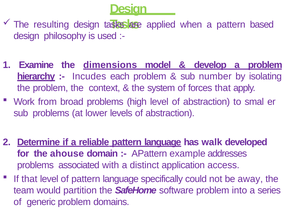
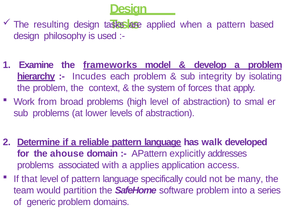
dimensions: dimensions -> frameworks
number: number -> integrity
example: example -> explicitly
distinct: distinct -> applies
away: away -> many
